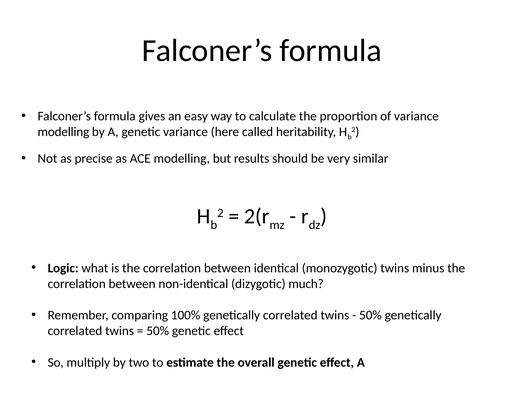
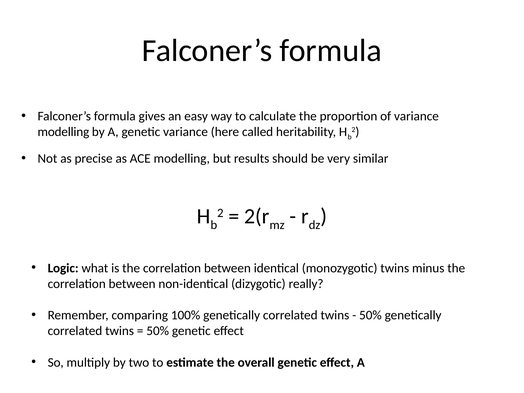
much: much -> really
